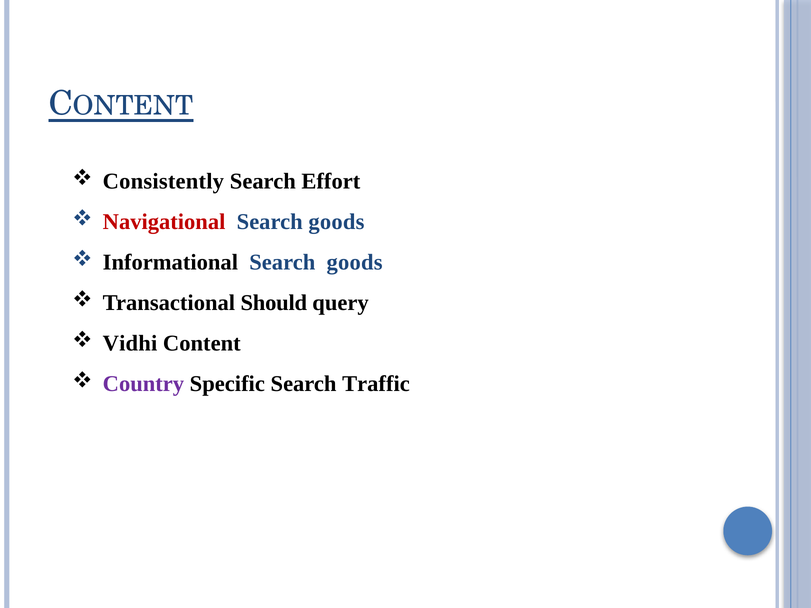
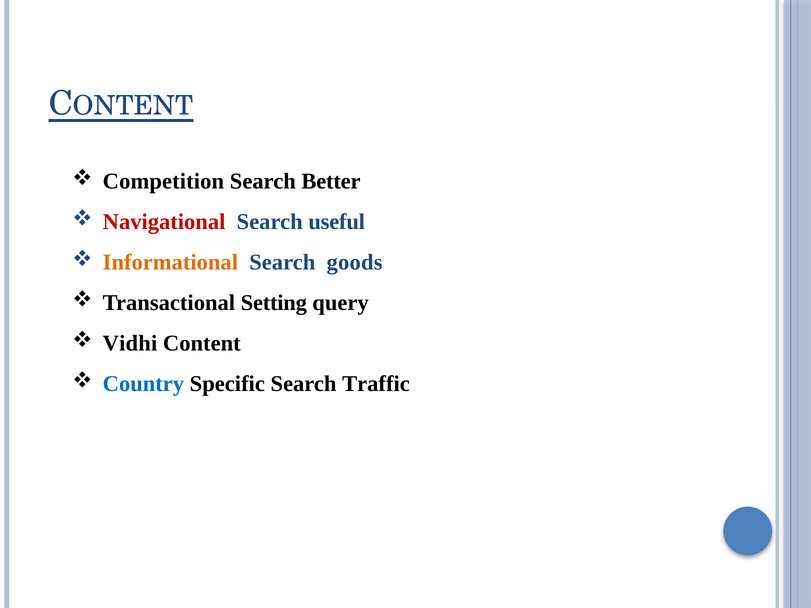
Consistently: Consistently -> Competition
Effort: Effort -> Better
goods at (336, 222): goods -> useful
Informational colour: black -> orange
Should: Should -> Setting
Country colour: purple -> blue
